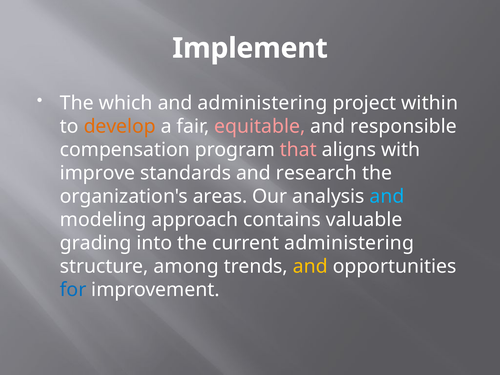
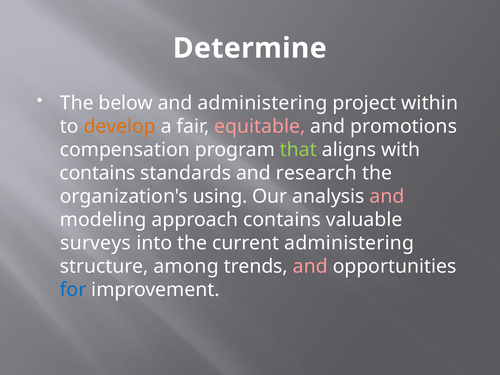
Implement: Implement -> Determine
which: which -> below
responsible: responsible -> promotions
that colour: pink -> light green
improve at (98, 173): improve -> contains
areas: areas -> using
and at (387, 196) colour: light blue -> pink
grading: grading -> surveys
and at (310, 266) colour: yellow -> pink
